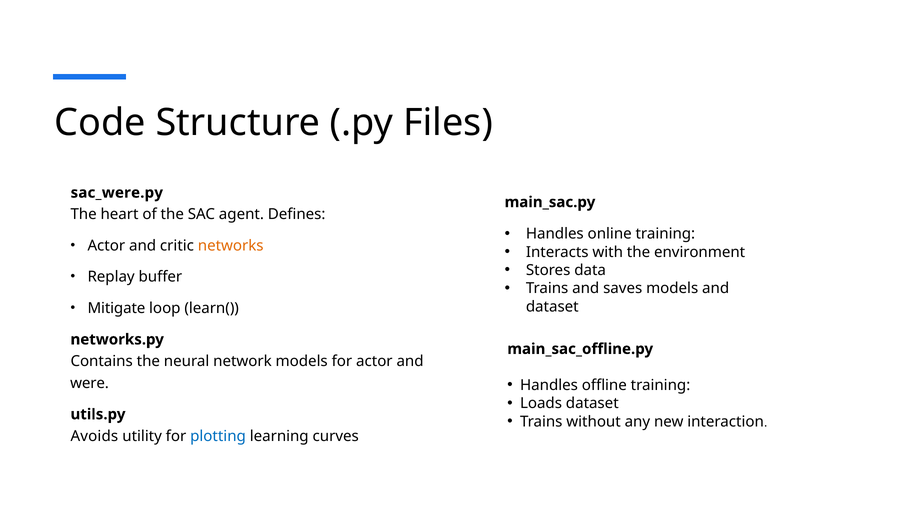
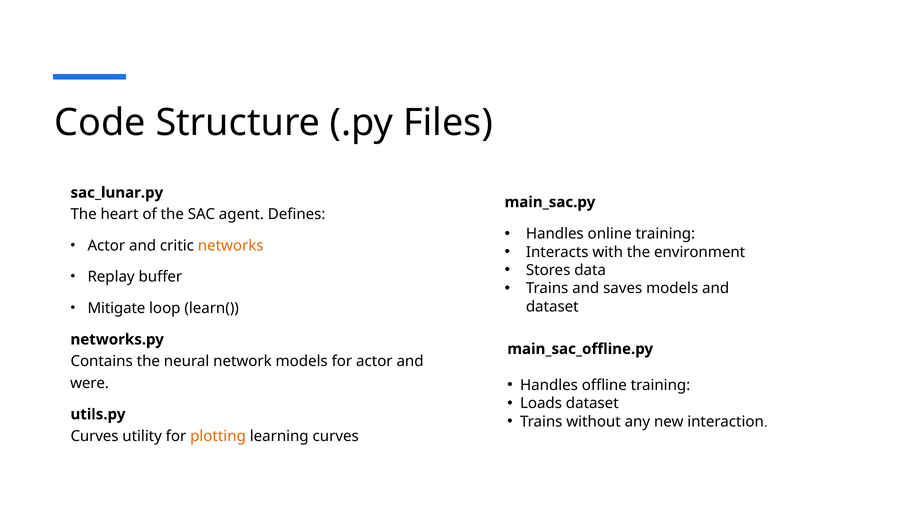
sac_were.py: sac_were.py -> sac_lunar.py
Avoids at (94, 436): Avoids -> Curves
plotting colour: blue -> orange
